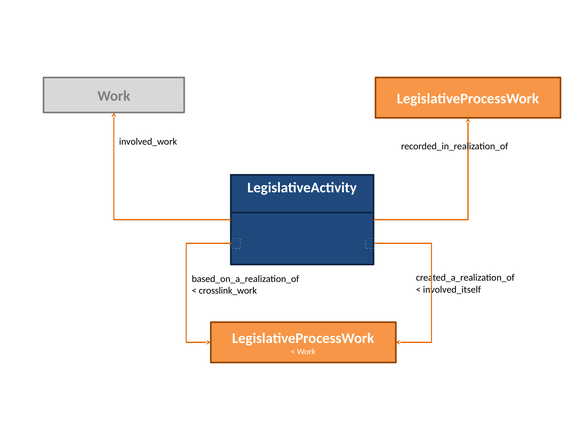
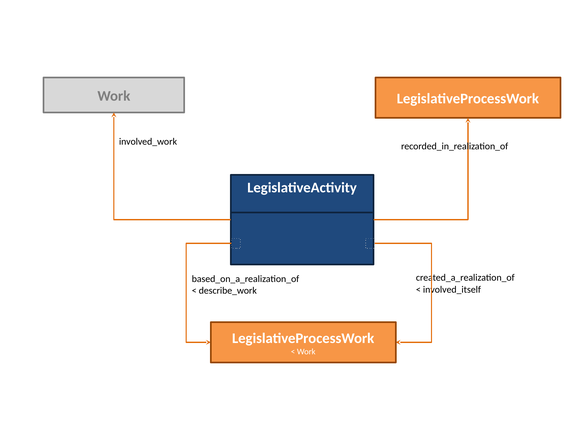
crosslink_work: crosslink_work -> describe_work
